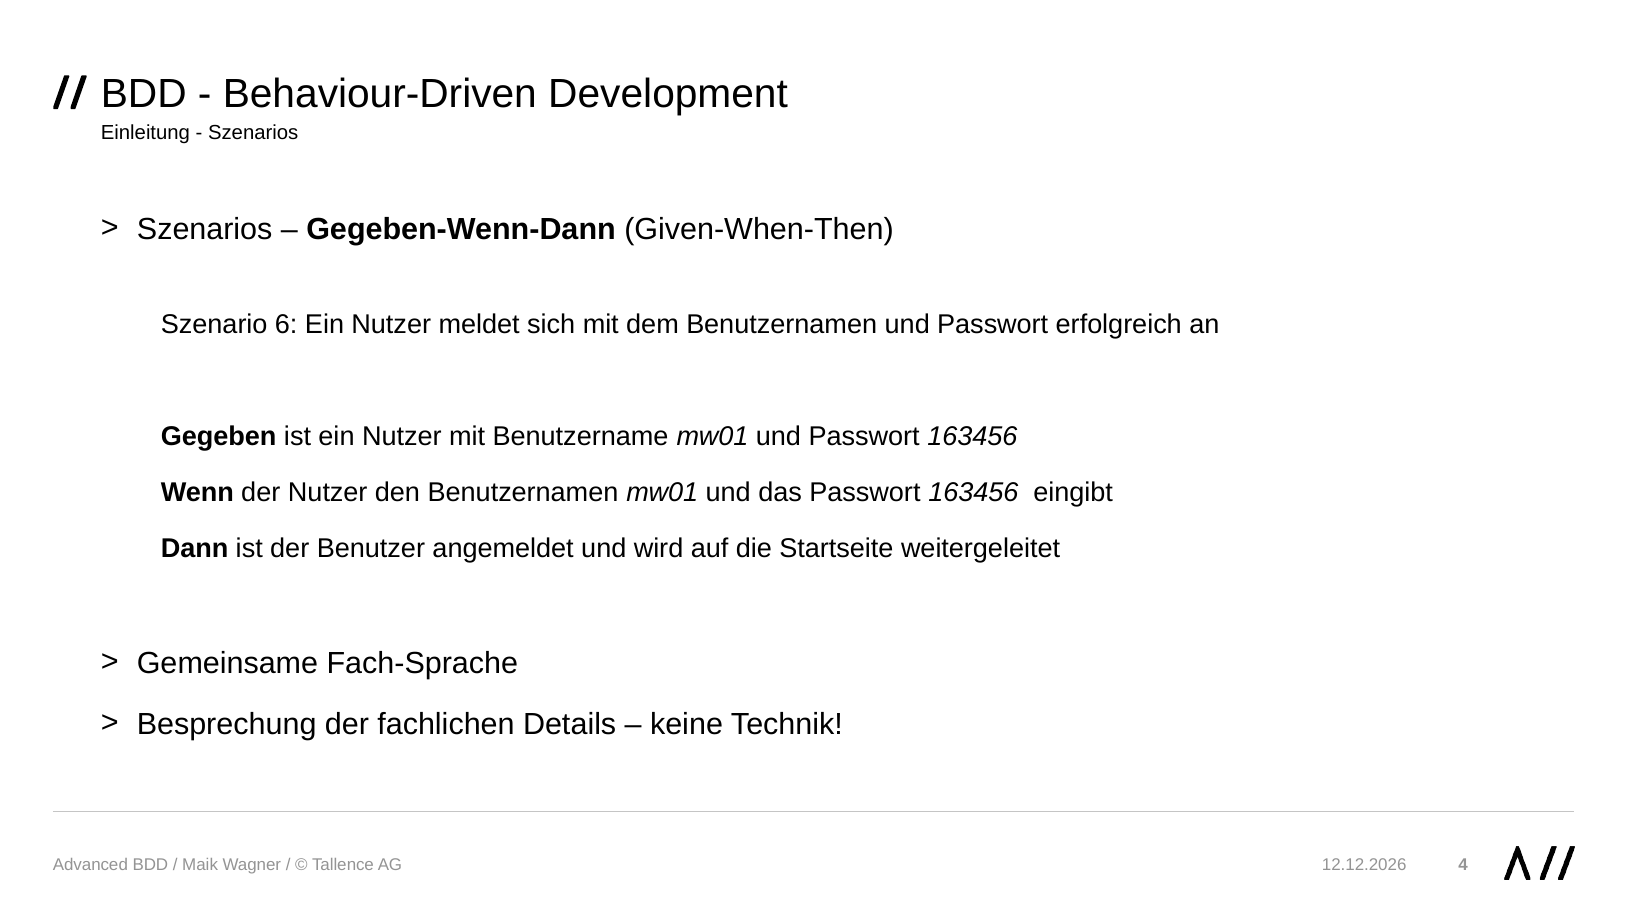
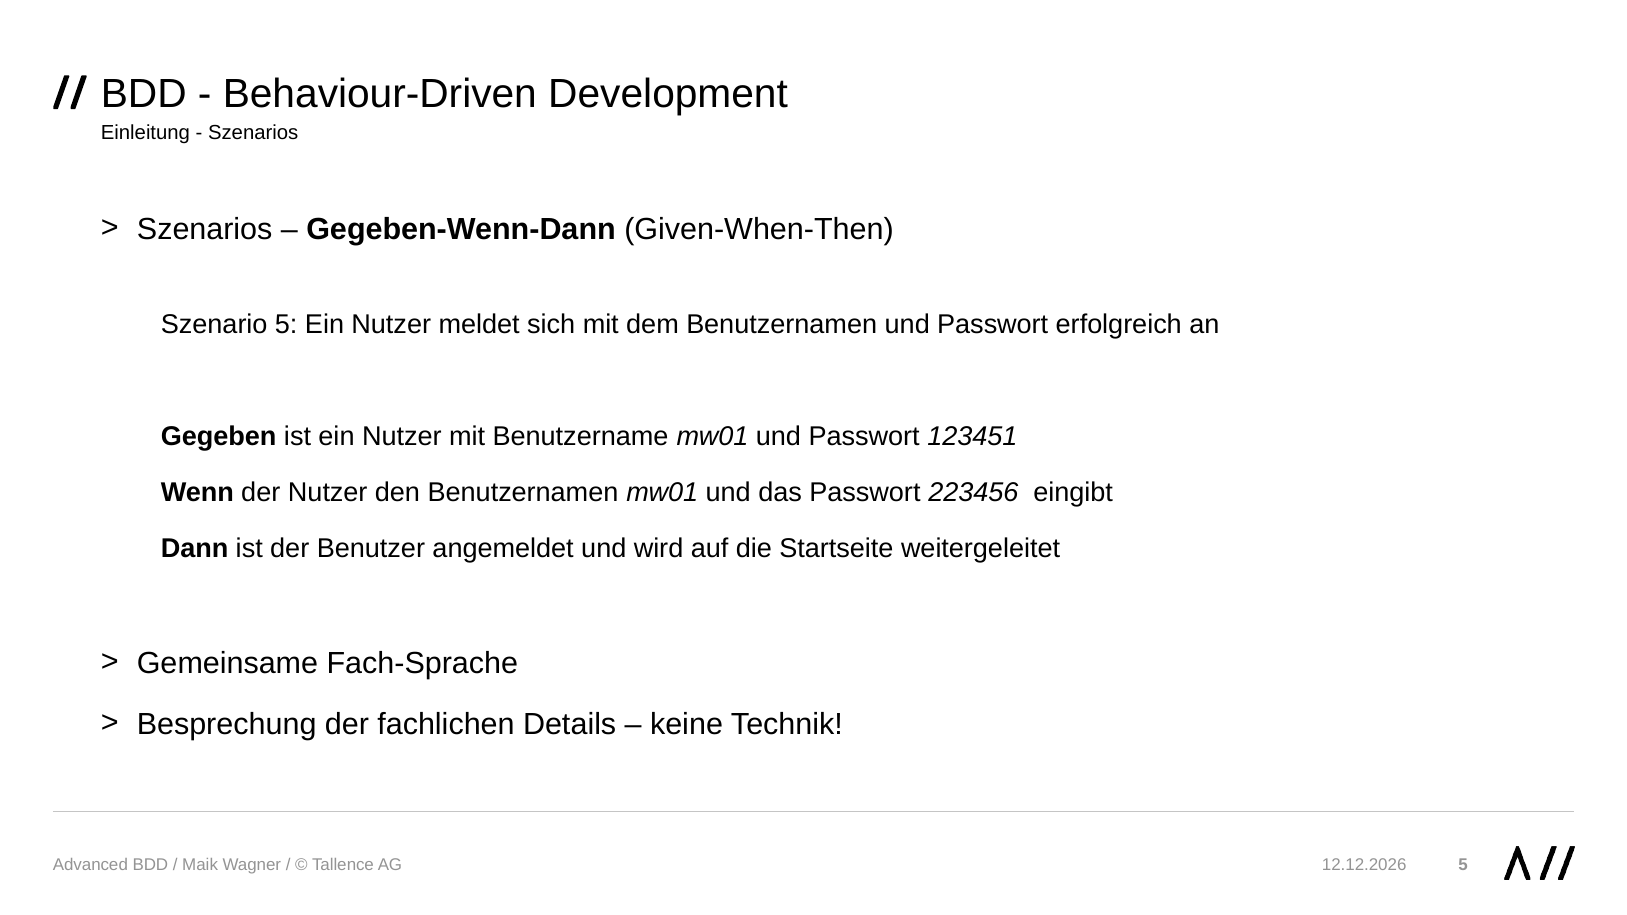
Szenario 6: 6 -> 5
und Passwort 163456: 163456 -> 123451
das Passwort 163456: 163456 -> 223456
4 at (1463, 865): 4 -> 5
